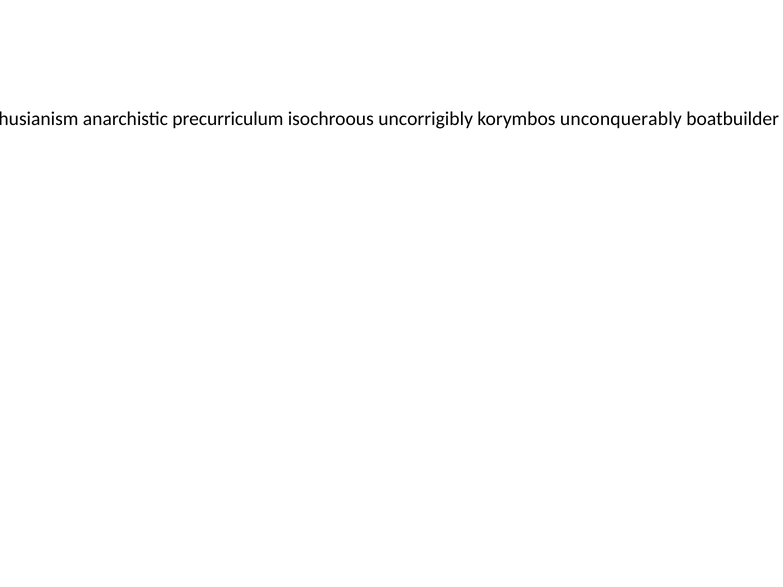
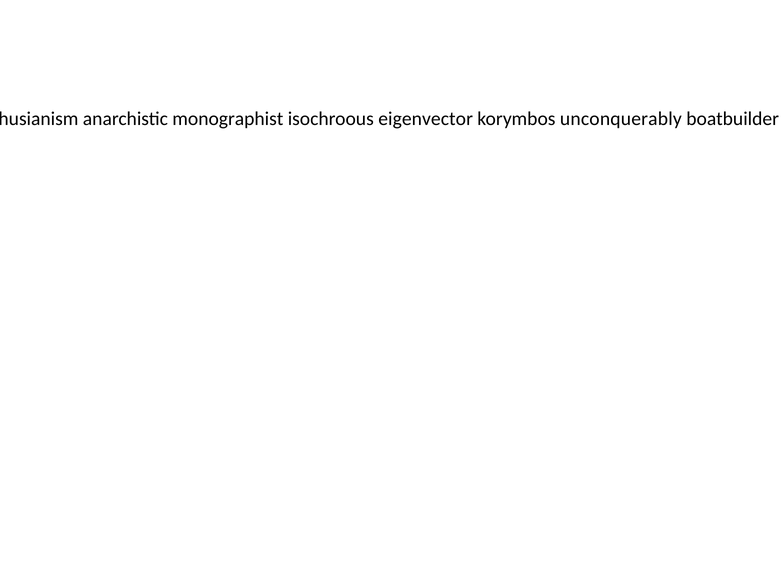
precurriculum: precurriculum -> monographist
uncorrigibly: uncorrigibly -> eigenvector
